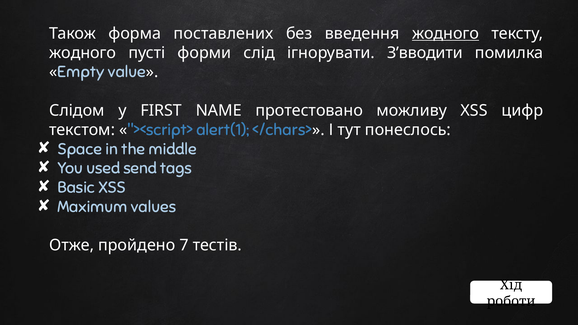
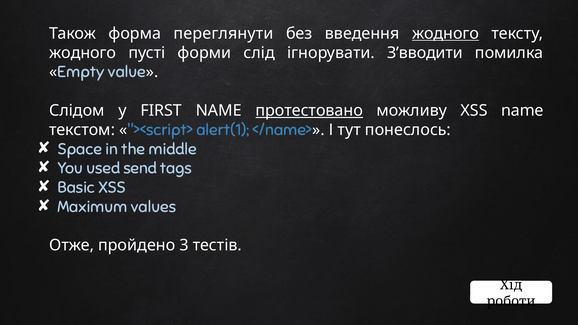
поставлених: поставлених -> переглянути
протестовано underline: none -> present
XSS цифр: цифр -> name
</chars>: </chars> -> </name>
7: 7 -> 3
